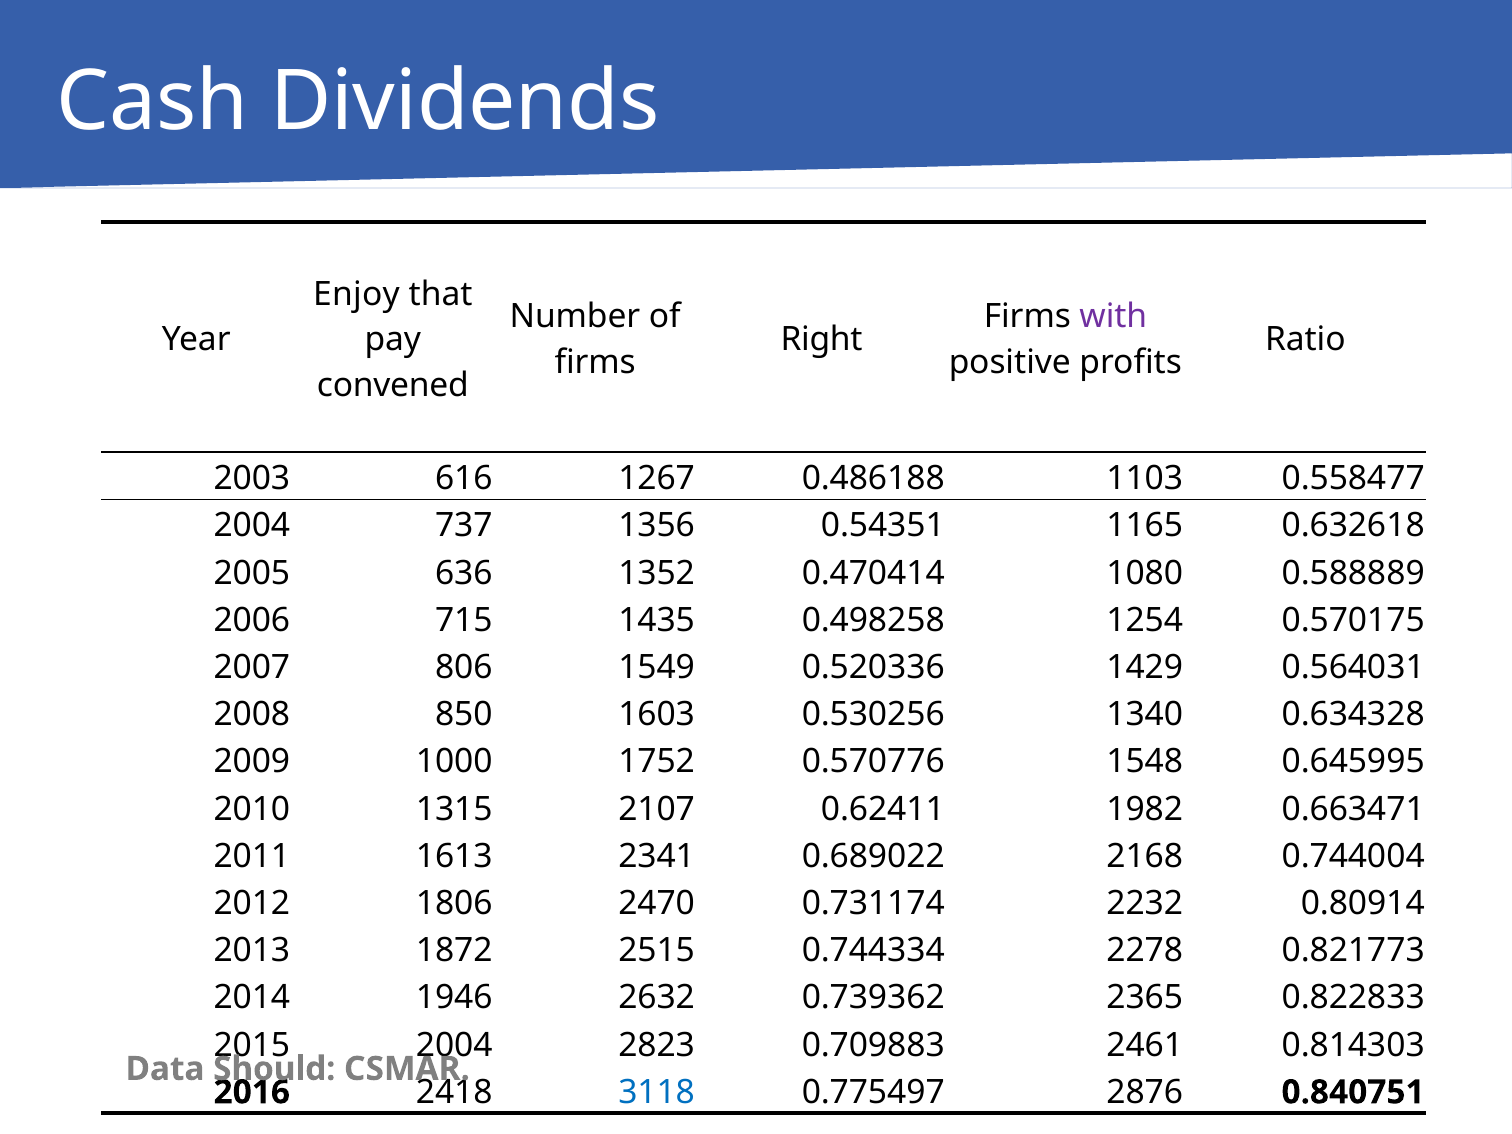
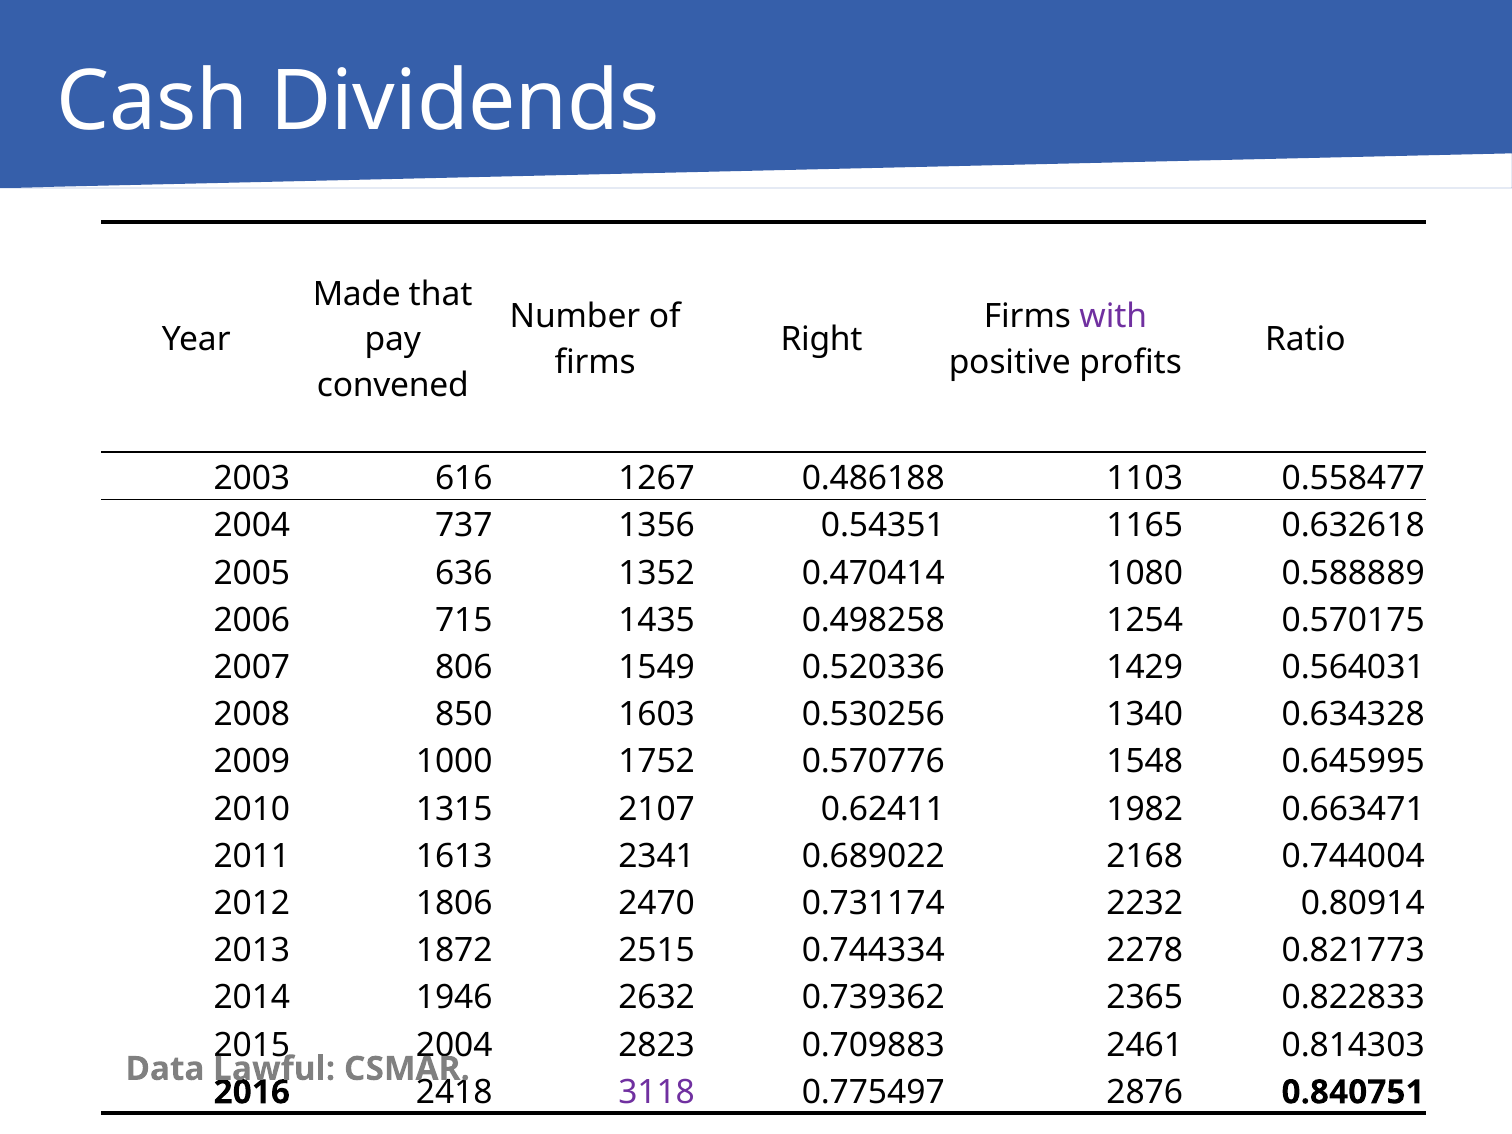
Enjoy: Enjoy -> Made
Should: Should -> Lawful
3118 colour: blue -> purple
